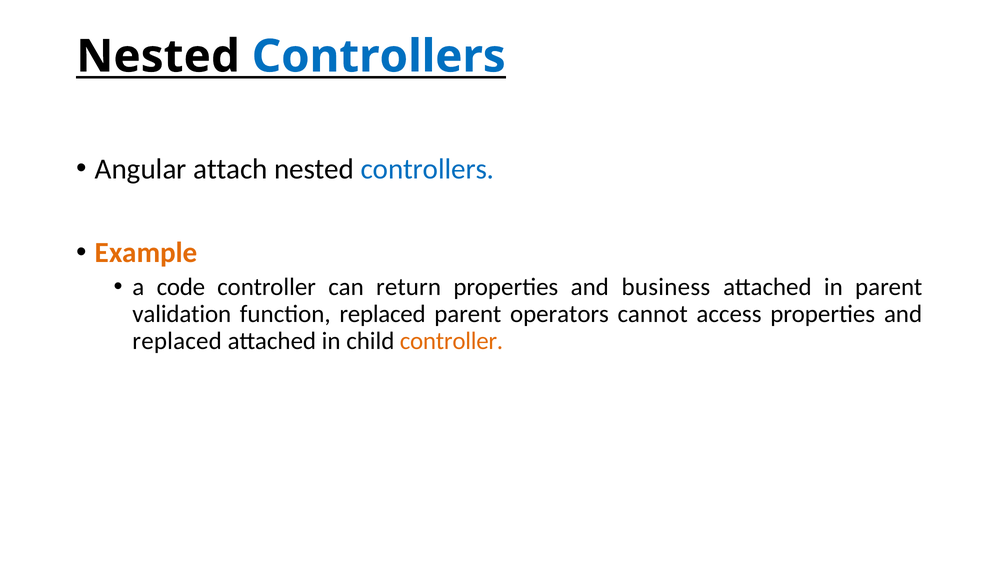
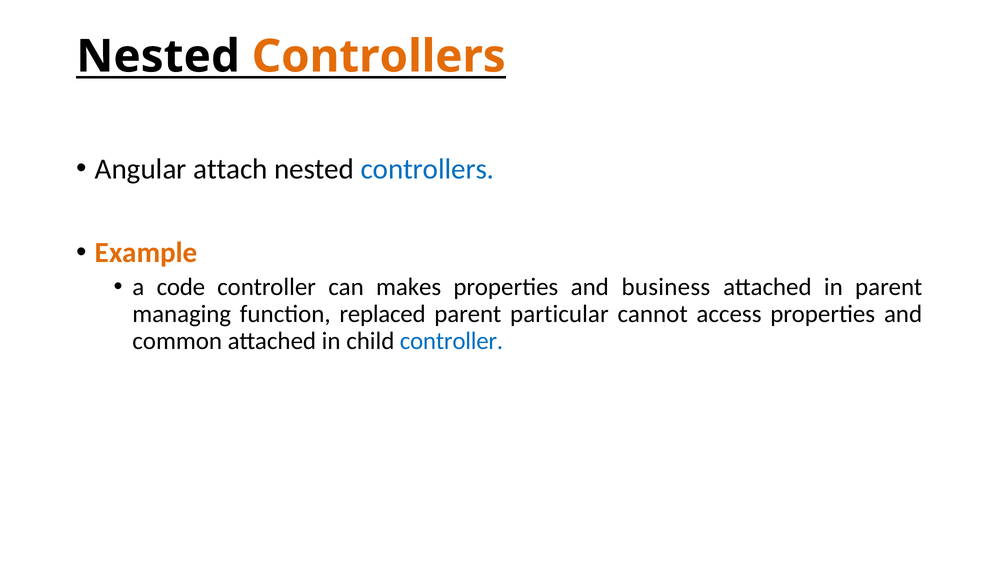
Controllers at (379, 56) colour: blue -> orange
return: return -> makes
validation: validation -> managing
operators: operators -> particular
replaced at (177, 341): replaced -> common
controller at (451, 341) colour: orange -> blue
